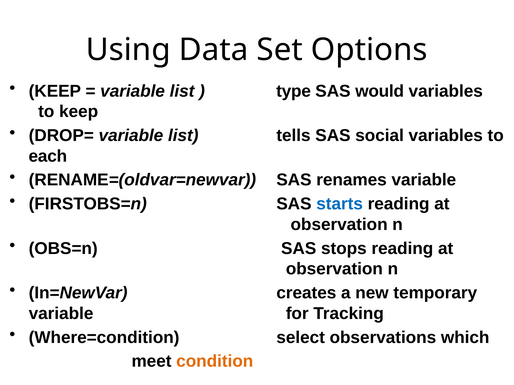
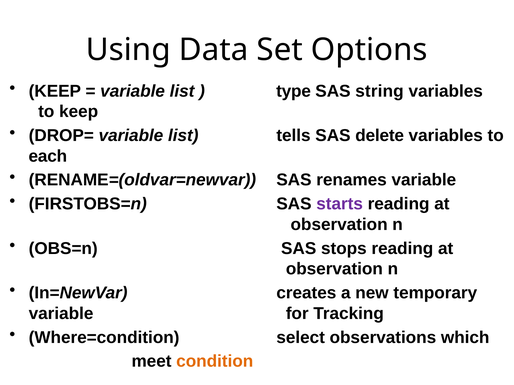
would: would -> string
social: social -> delete
starts colour: blue -> purple
